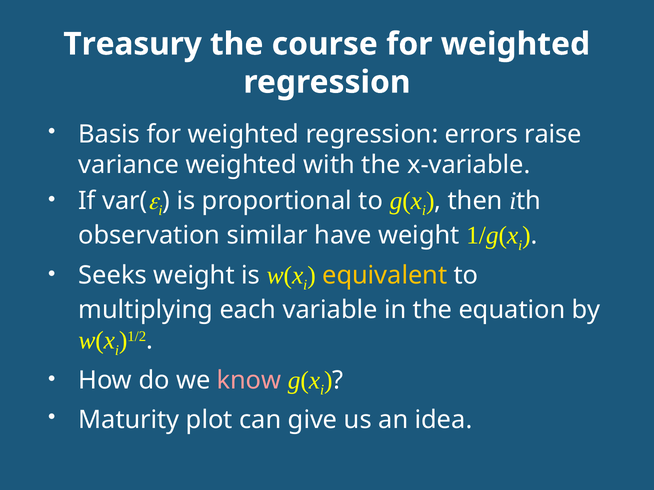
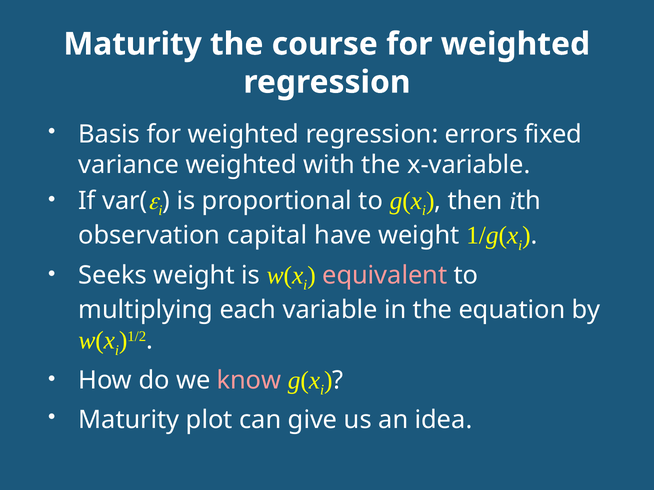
Treasury at (133, 44): Treasury -> Maturity
raise: raise -> fixed
similar: similar -> capital
equivalent colour: yellow -> pink
